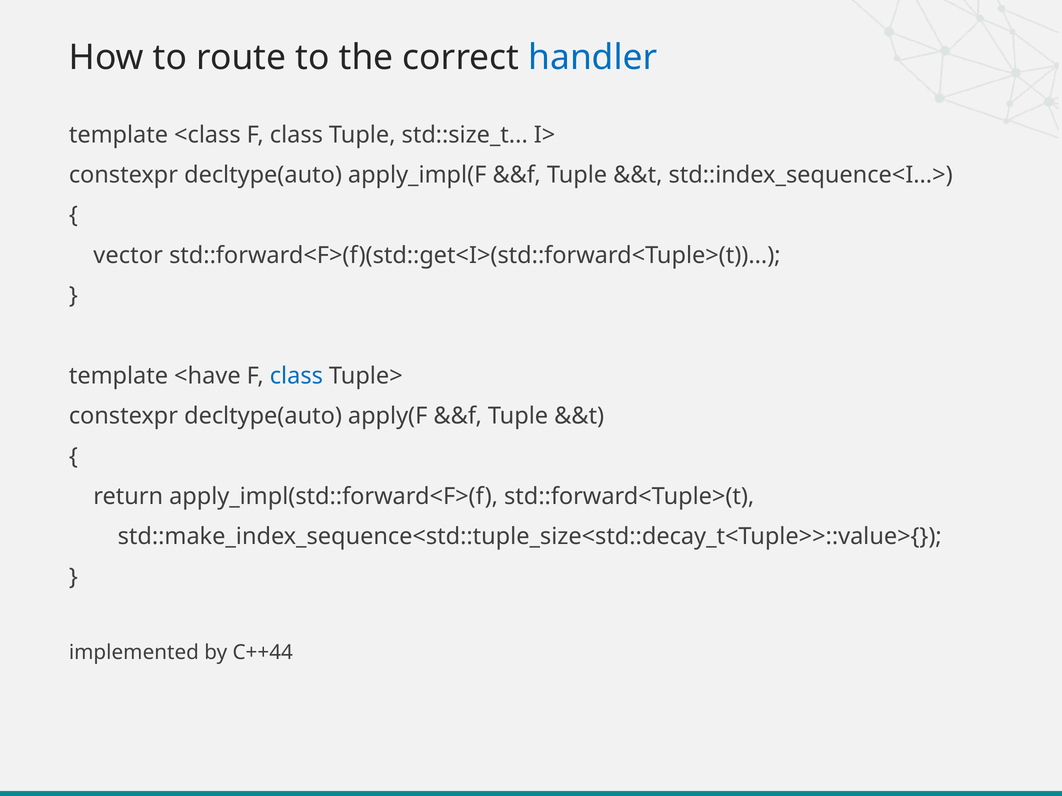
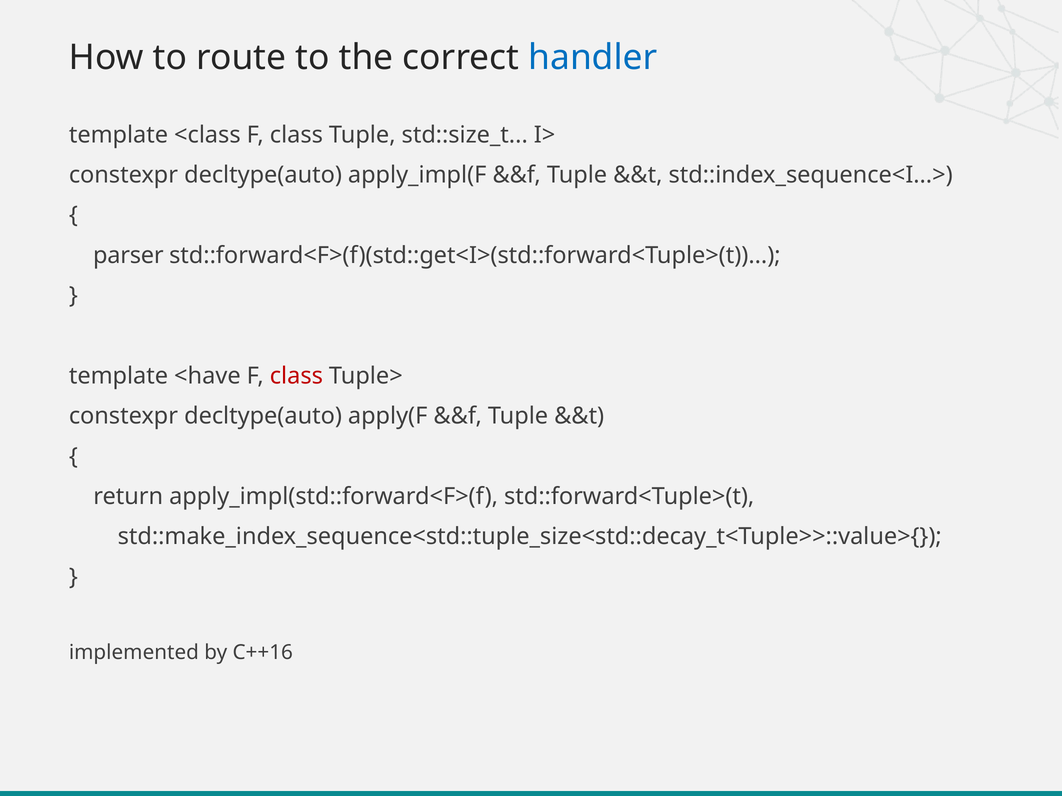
vector: vector -> parser
class at (296, 376) colour: blue -> red
C++44: C++44 -> C++16
